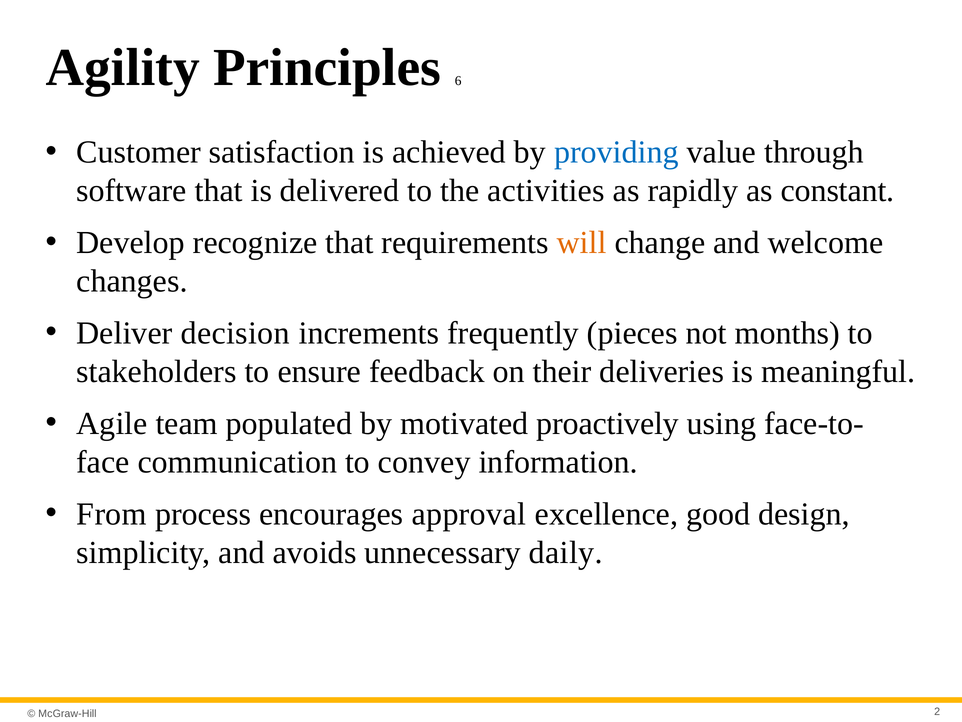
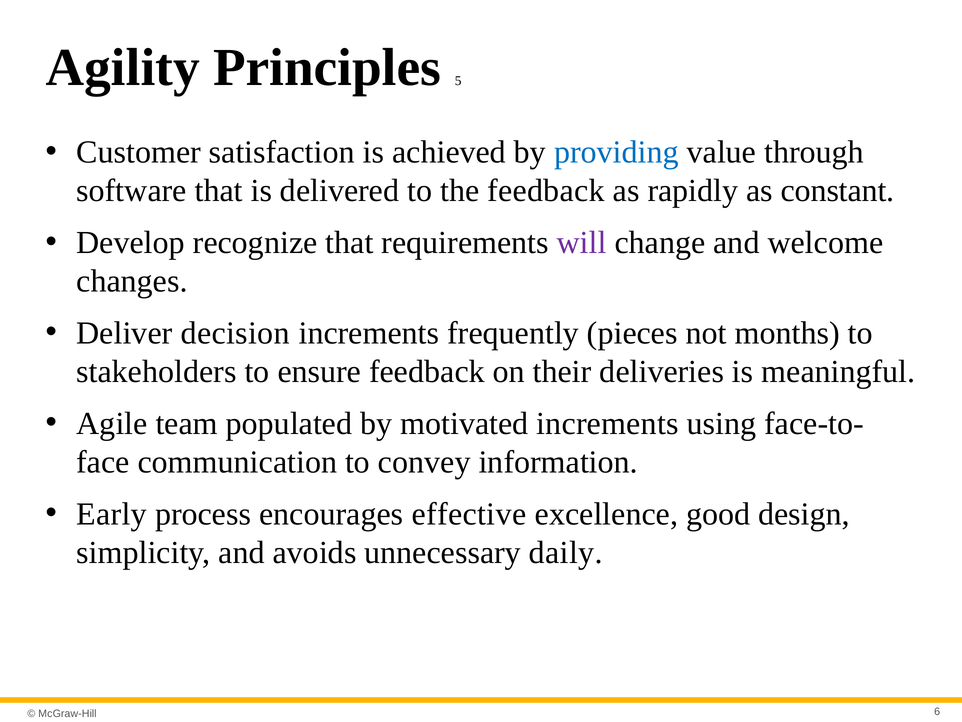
6: 6 -> 5
the activities: activities -> feedback
will colour: orange -> purple
motivated proactively: proactively -> increments
From: From -> Early
approval: approval -> effective
2: 2 -> 6
